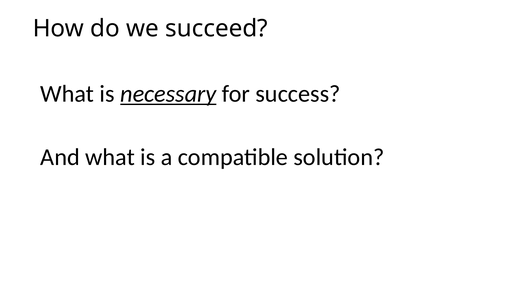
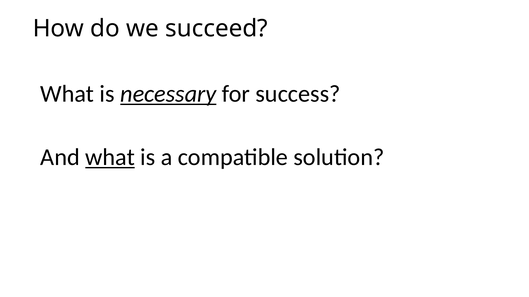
what at (110, 158) underline: none -> present
